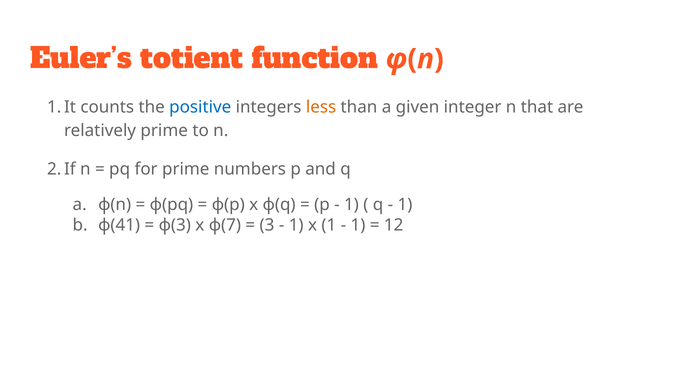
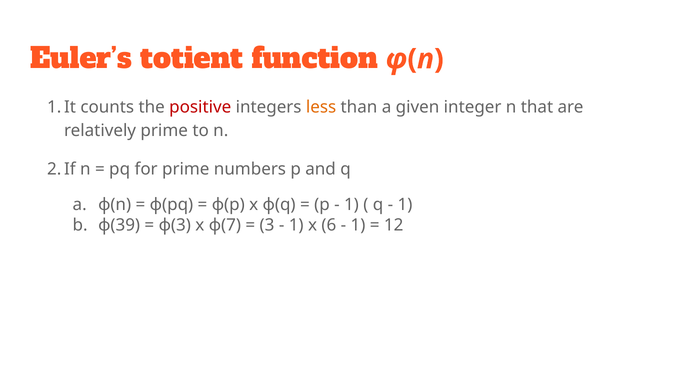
positive colour: blue -> red
φ(41: φ(41 -> φ(39
x 1: 1 -> 6
